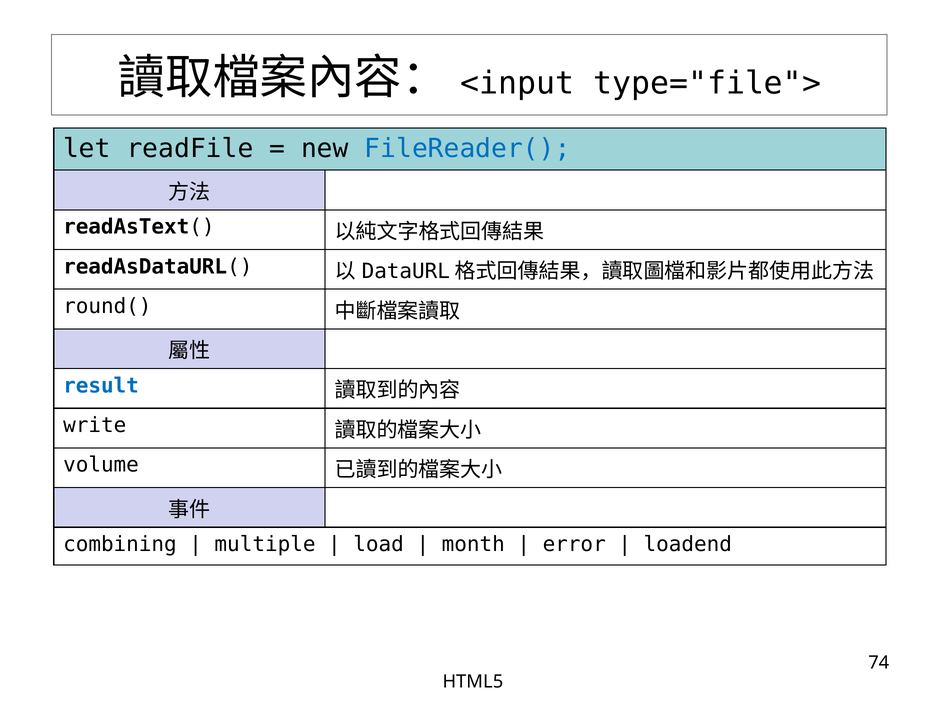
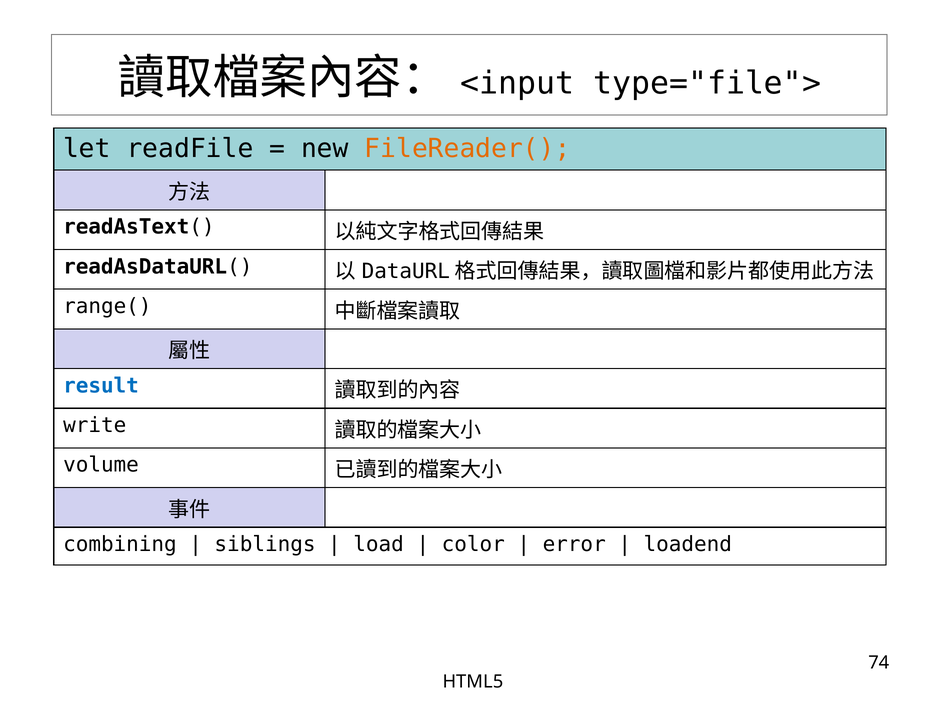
FileReader( colour: blue -> orange
round(: round( -> range(
multiple: multiple -> siblings
month: month -> color
